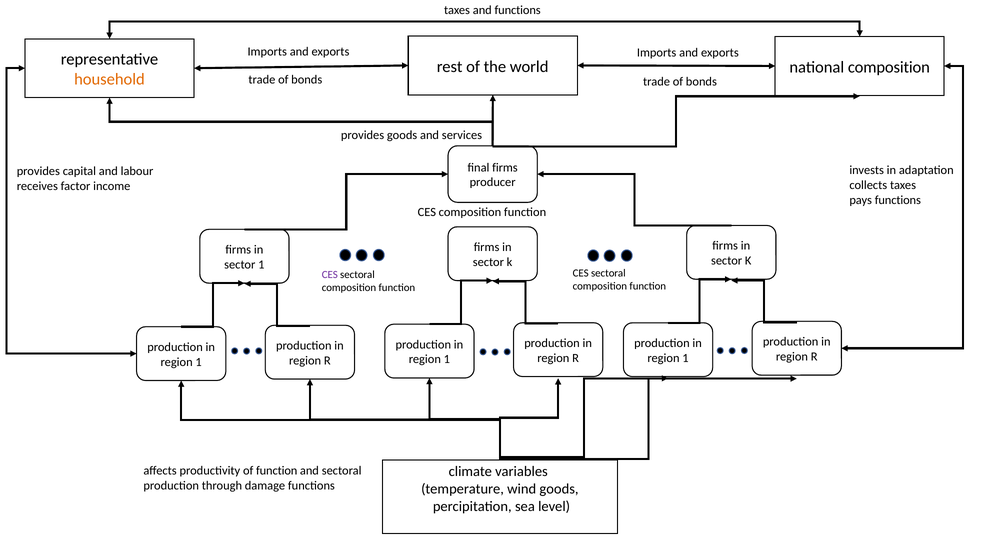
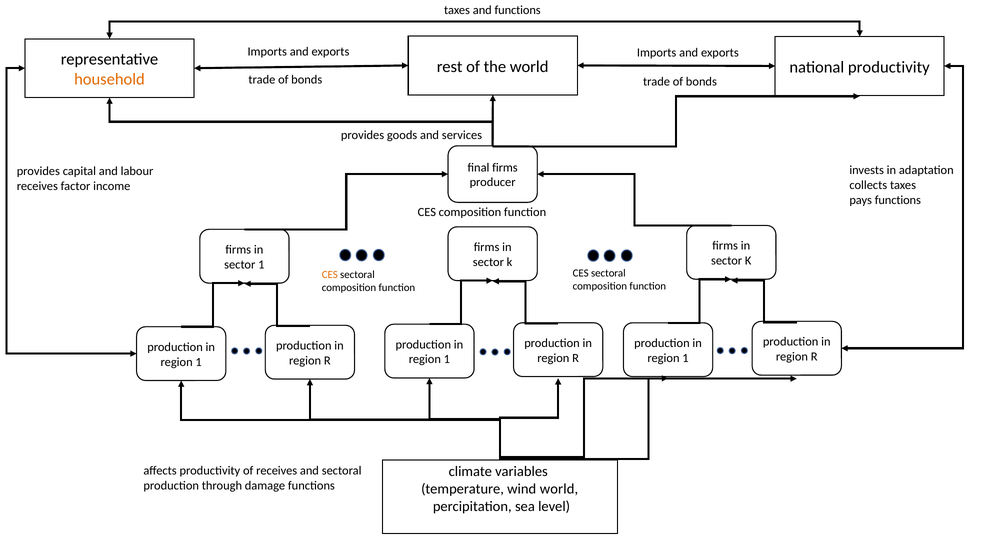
national composition: composition -> productivity
CES at (330, 275) colour: purple -> orange
of function: function -> receives
wind goods: goods -> world
